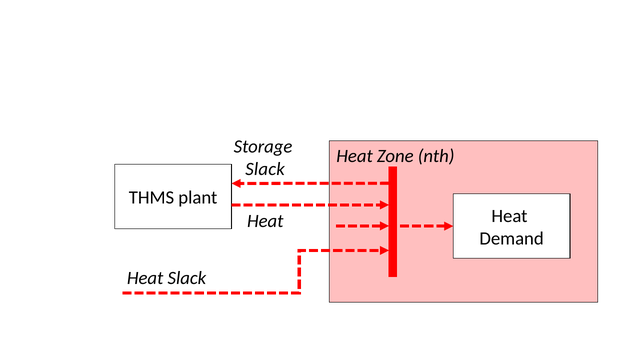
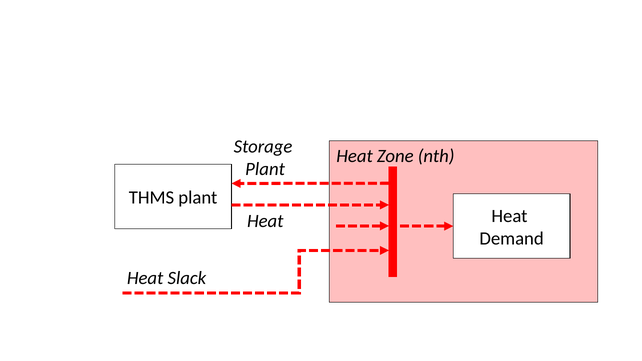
Slack at (265, 169): Slack -> Plant
